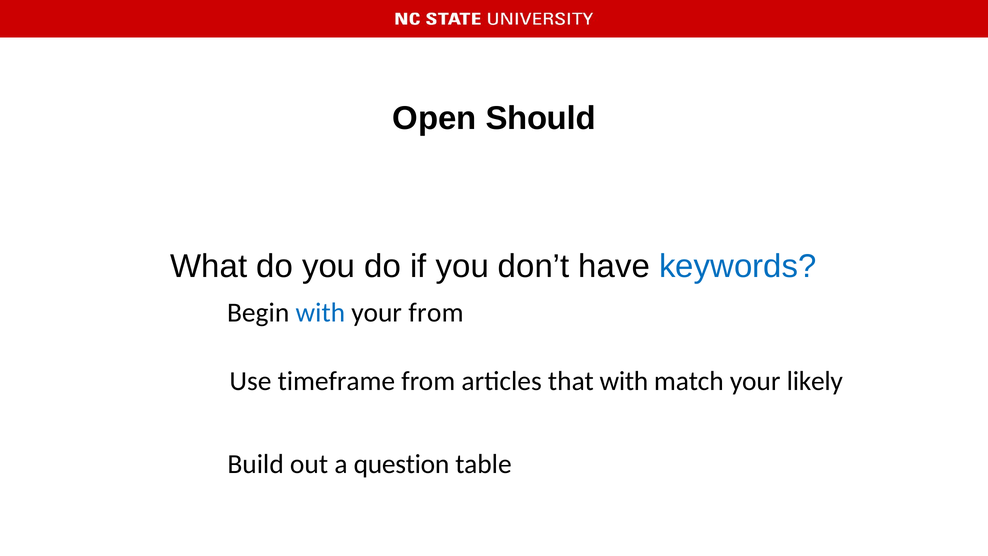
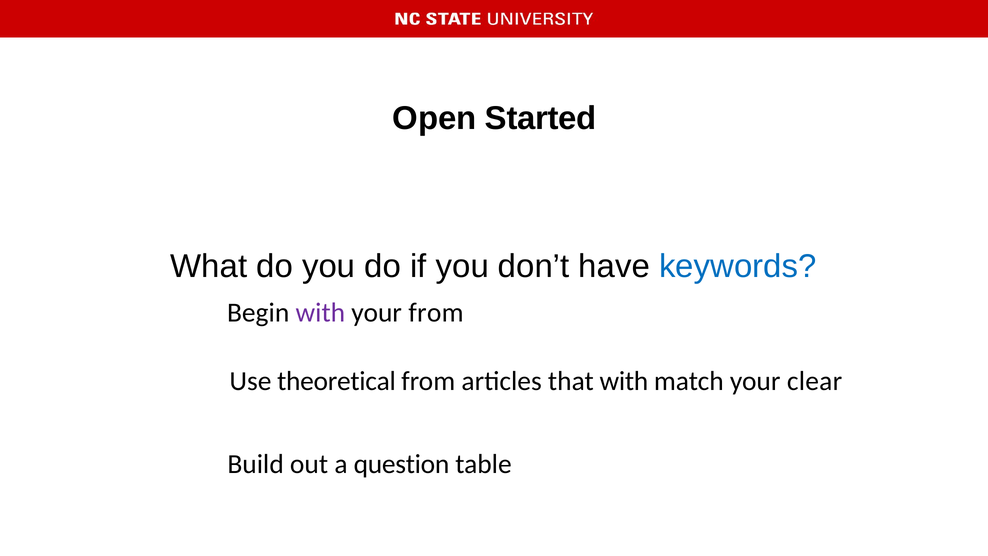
Should: Should -> Started
with at (320, 313) colour: blue -> purple
timeframe: timeframe -> theoretical
likely: likely -> clear
